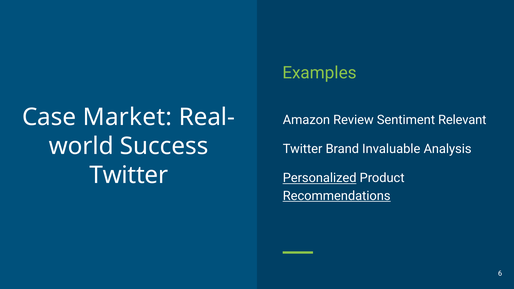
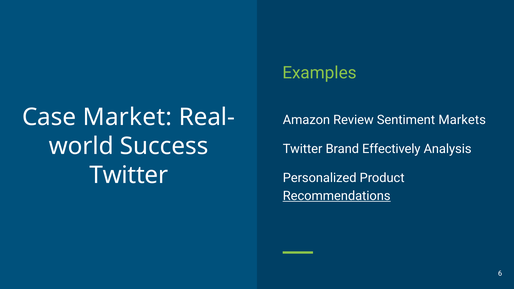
Relevant: Relevant -> Markets
Invaluable: Invaluable -> Effectively
Personalized underline: present -> none
